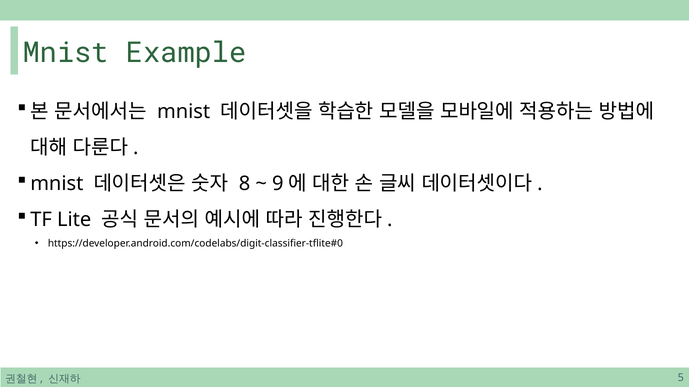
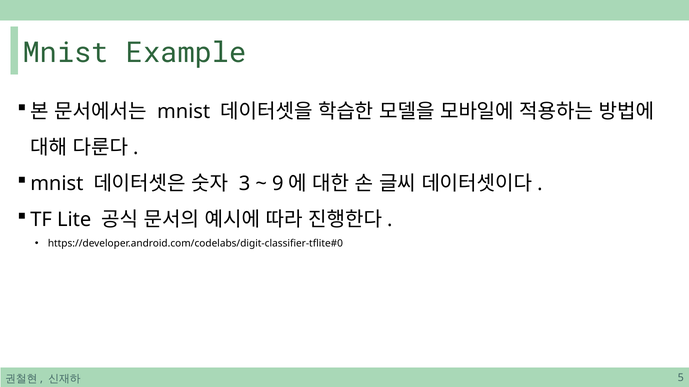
8: 8 -> 3
